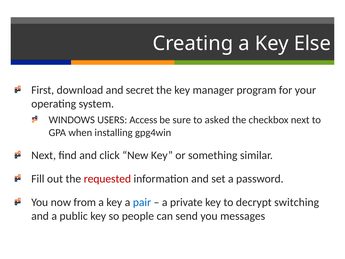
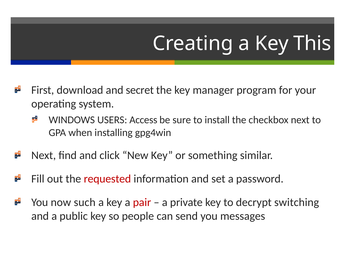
Else: Else -> This
asked: asked -> install
from: from -> such
pair colour: blue -> red
